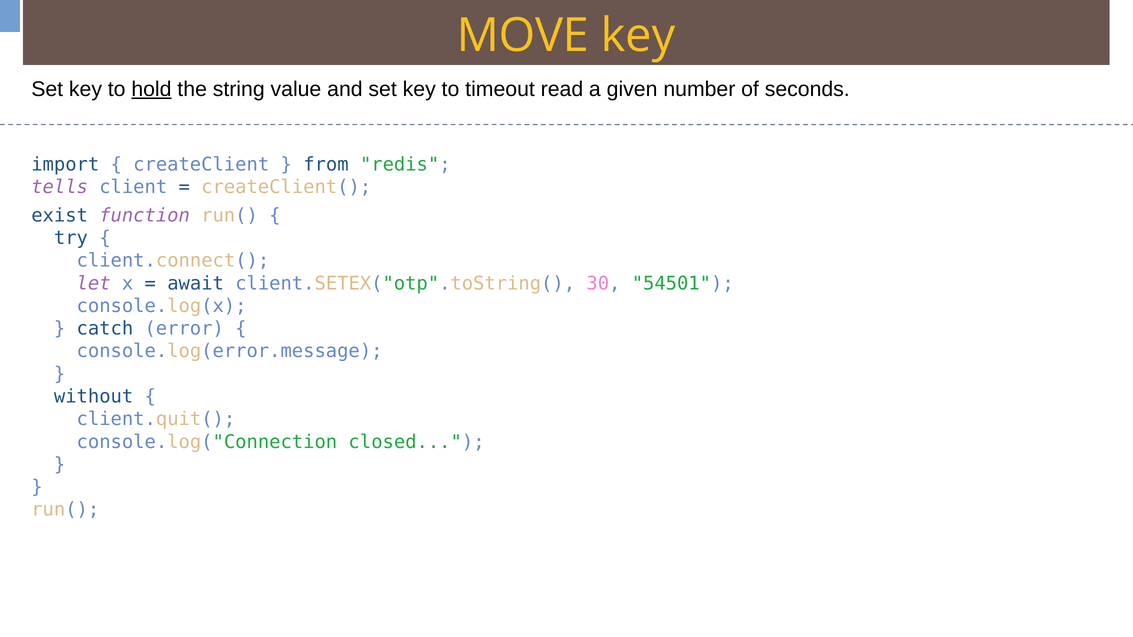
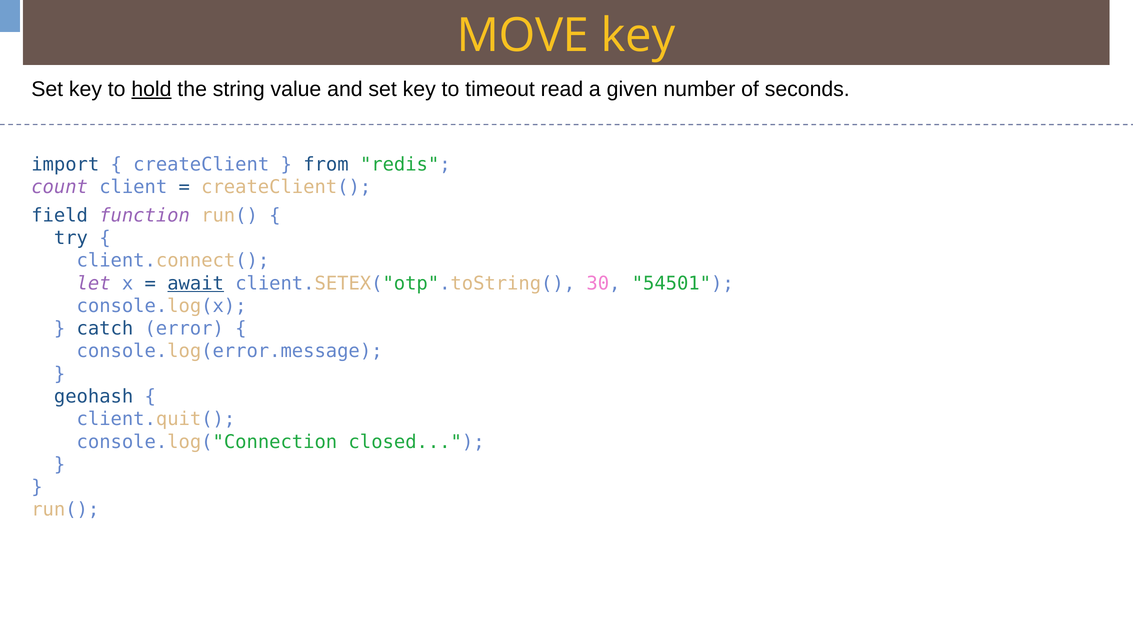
tells: tells -> count
exist: exist -> field
await underline: none -> present
without: without -> geohash
